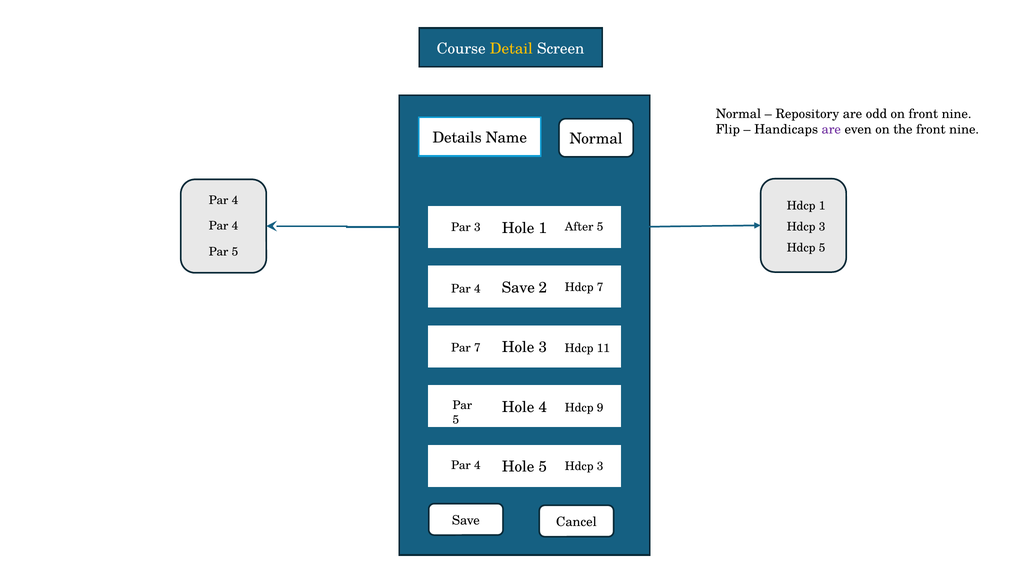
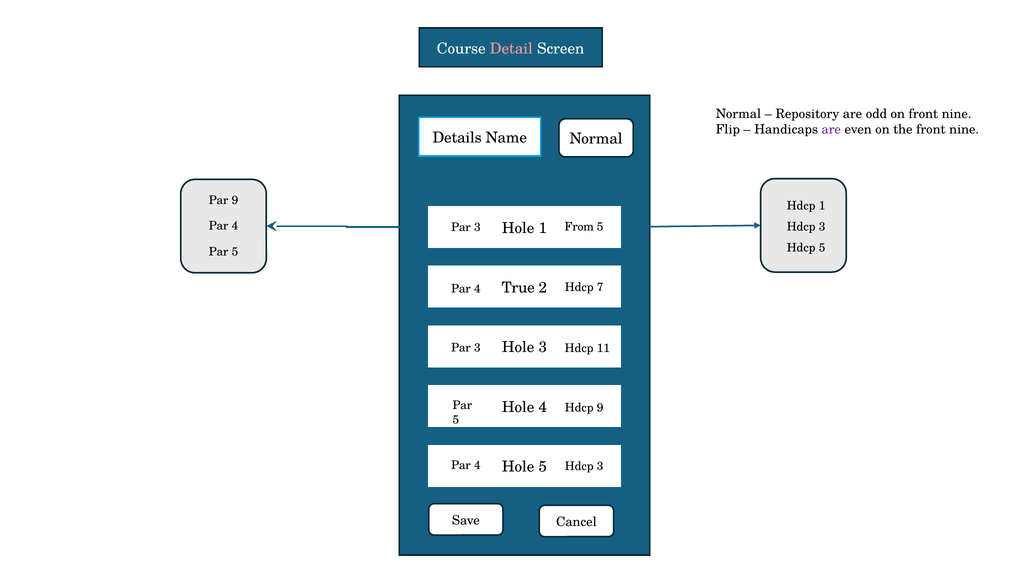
Detail colour: yellow -> pink
4 at (235, 200): 4 -> 9
After: After -> From
Save at (518, 288): Save -> True
7 at (477, 347): 7 -> 3
